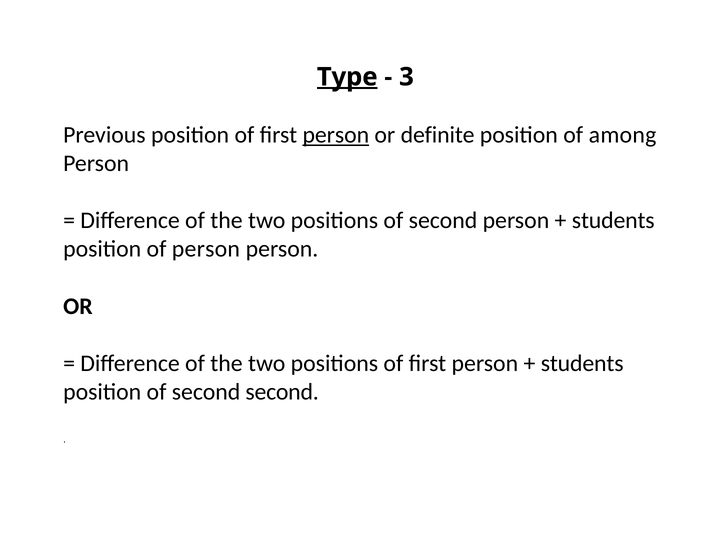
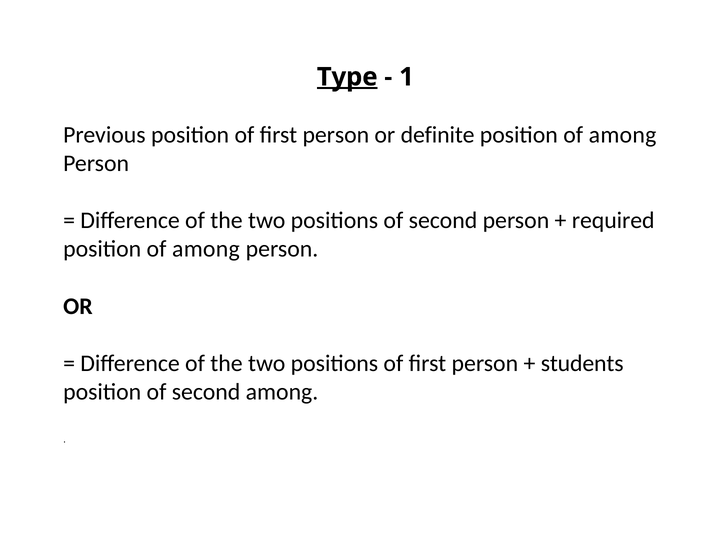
3: 3 -> 1
person at (336, 135) underline: present -> none
students at (613, 221): students -> required
person at (206, 249): person -> among
second second: second -> among
